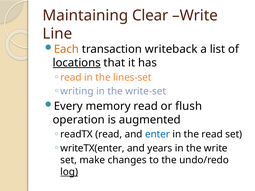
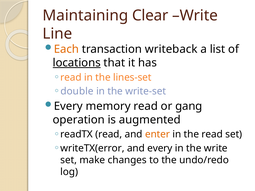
writing: writing -> double
flush: flush -> gang
enter colour: blue -> orange
writeTX(enter: writeTX(enter -> writeTX(error
and years: years -> every
log underline: present -> none
